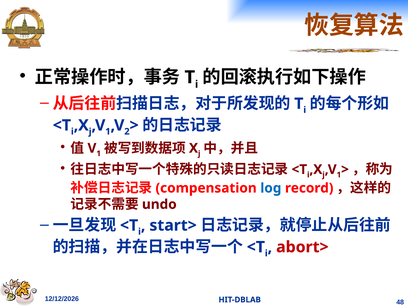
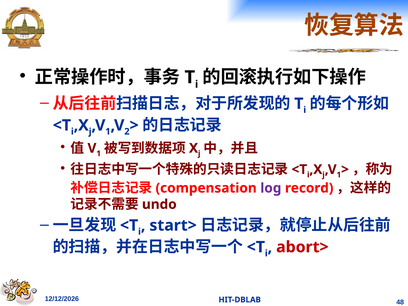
log colour: blue -> purple
